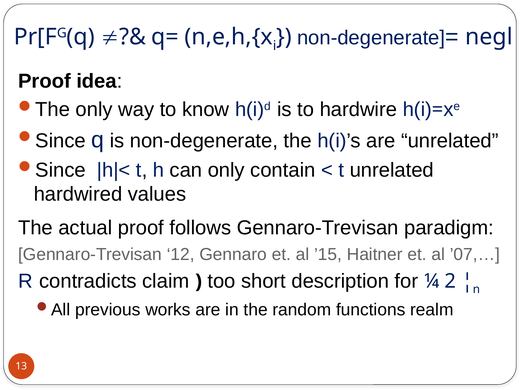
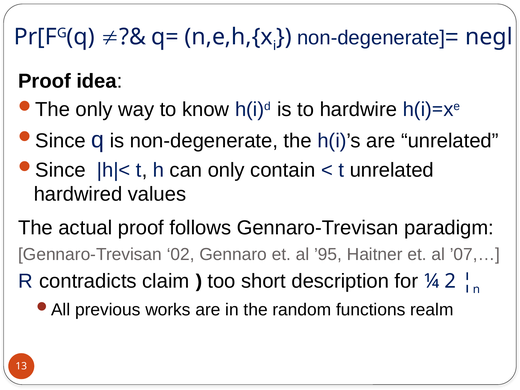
12: 12 -> 02
’15: ’15 -> ’95
